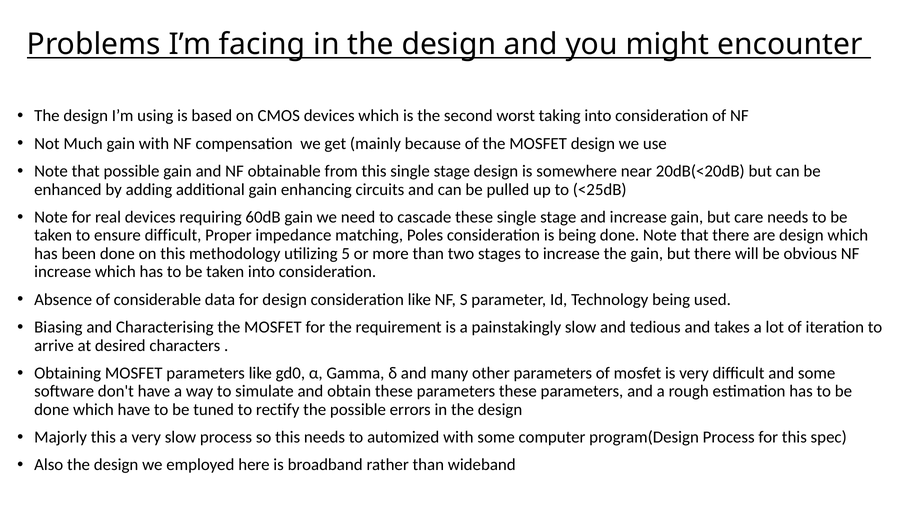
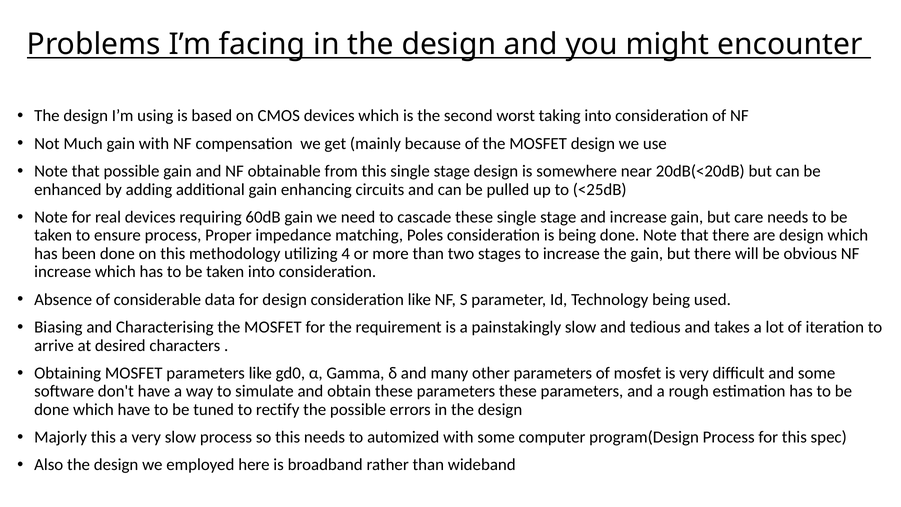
ensure difficult: difficult -> process
5: 5 -> 4
